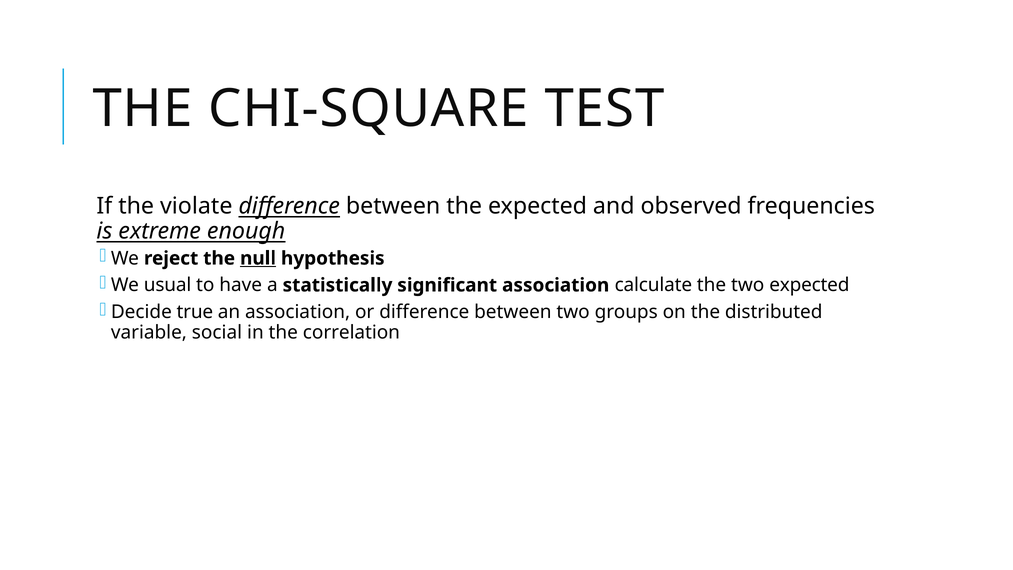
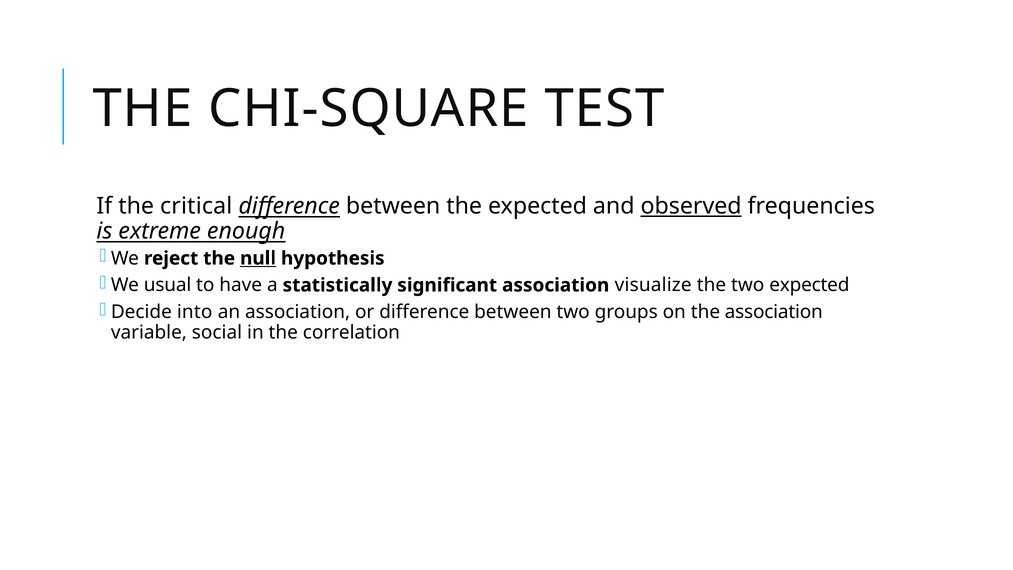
violate: violate -> critical
observed underline: none -> present
calculate: calculate -> visualize
true: true -> into
the distributed: distributed -> association
